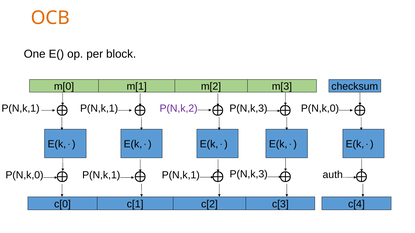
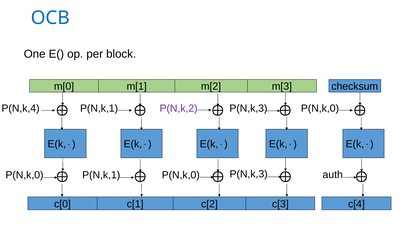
OCB colour: orange -> blue
P(N,k,1 at (21, 109): P(N,k,1 -> P(N,k,4
P(N,k,0 P(N,k,1 P(N,k,1: P(N,k,1 -> P(N,k,0
